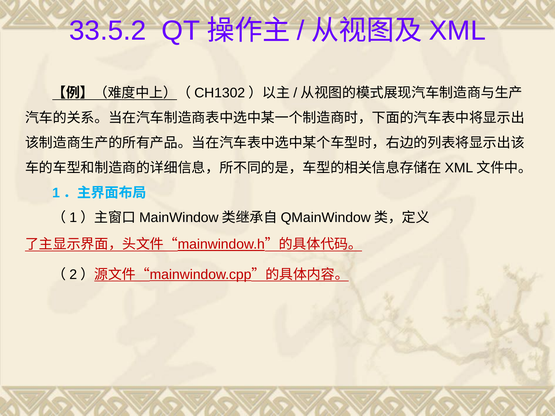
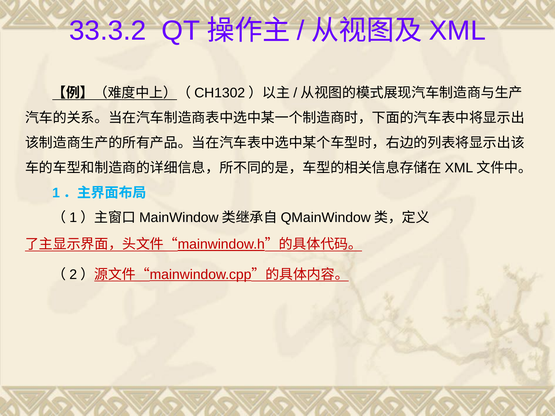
33.5.2: 33.5.2 -> 33.3.2
